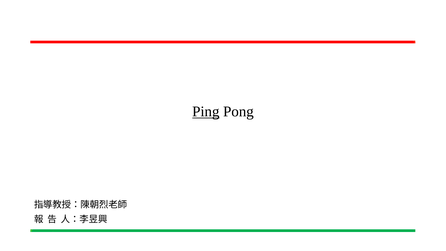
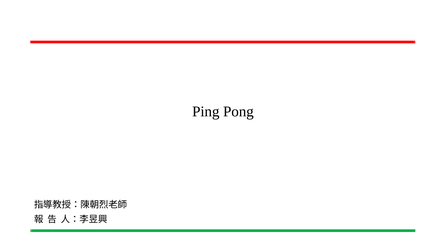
Ping underline: present -> none
